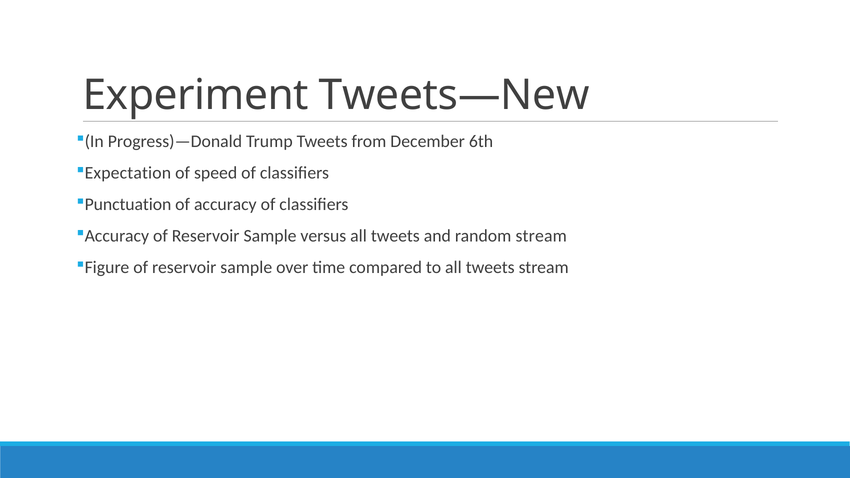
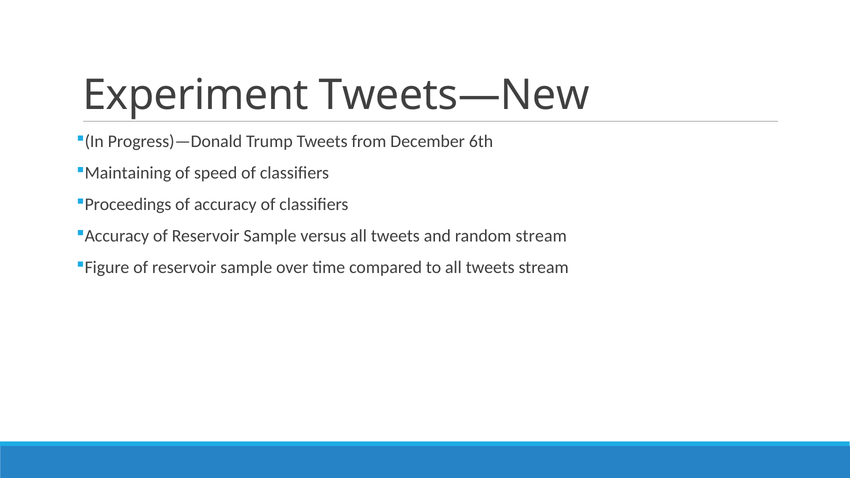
Expectation: Expectation -> Maintaining
Punctuation: Punctuation -> Proceedings
